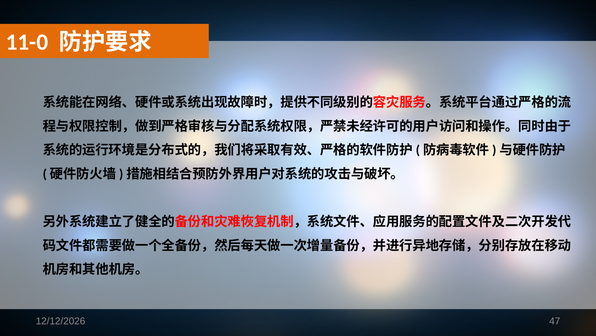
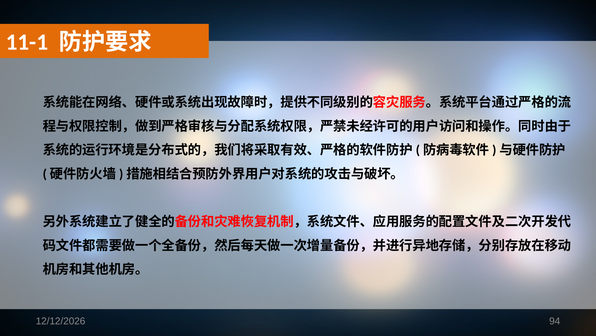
11-0: 11-0 -> 11-1
47: 47 -> 94
